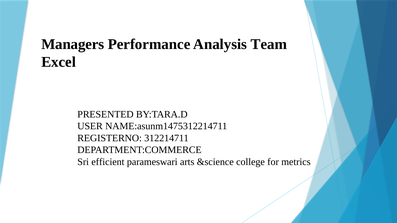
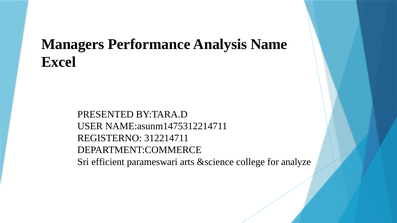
Team: Team -> Name
metrics: metrics -> analyze
